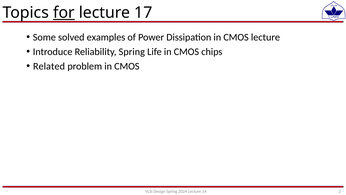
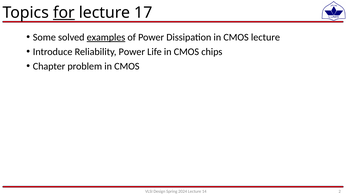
examples underline: none -> present
Reliability Spring: Spring -> Power
Related: Related -> Chapter
